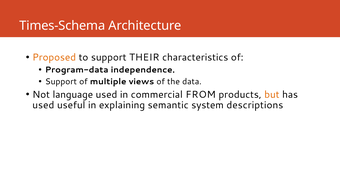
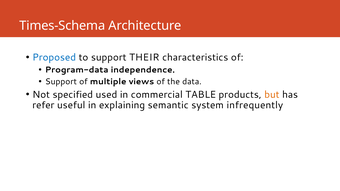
Proposed colour: orange -> blue
language: language -> specified
FROM: FROM -> TABLE
used at (43, 105): used -> refer
descriptions: descriptions -> infrequently
